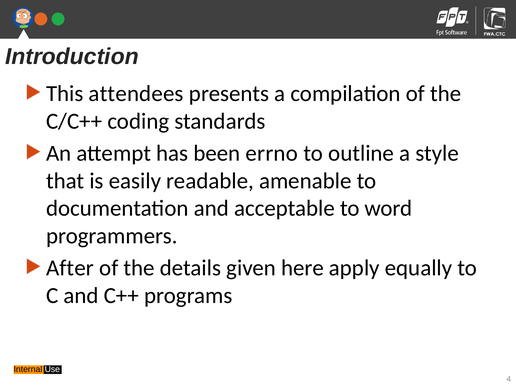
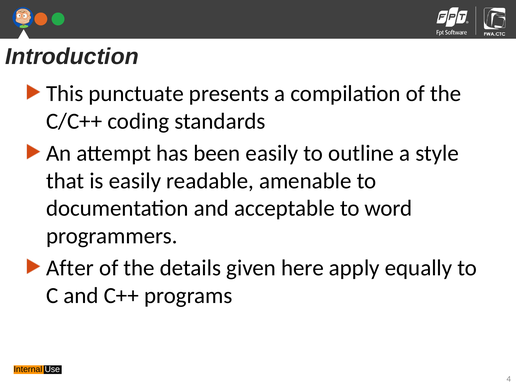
attendees: attendees -> punctuate
been errno: errno -> easily
